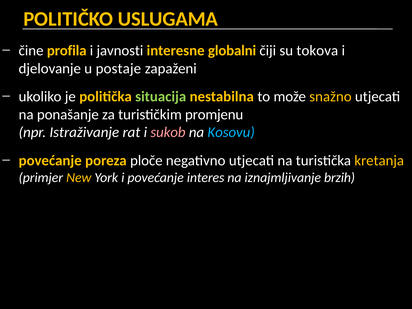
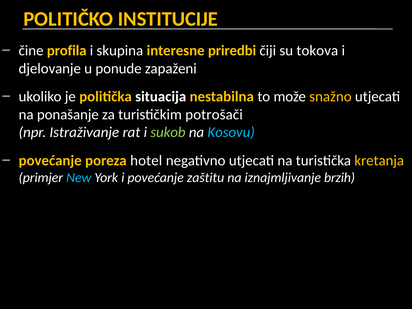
USLUGAMA: USLUGAMA -> INSTITUCIJE
javnosti: javnosti -> skupina
globalni: globalni -> priredbi
postaje: postaje -> ponude
situacija colour: light green -> white
promjenu: promjenu -> potrošači
sukob colour: pink -> light green
ploče: ploče -> hotel
New colour: yellow -> light blue
interes: interes -> zaštitu
